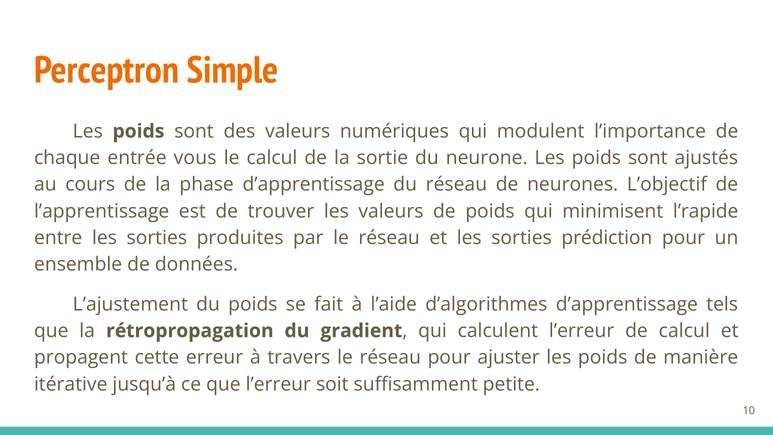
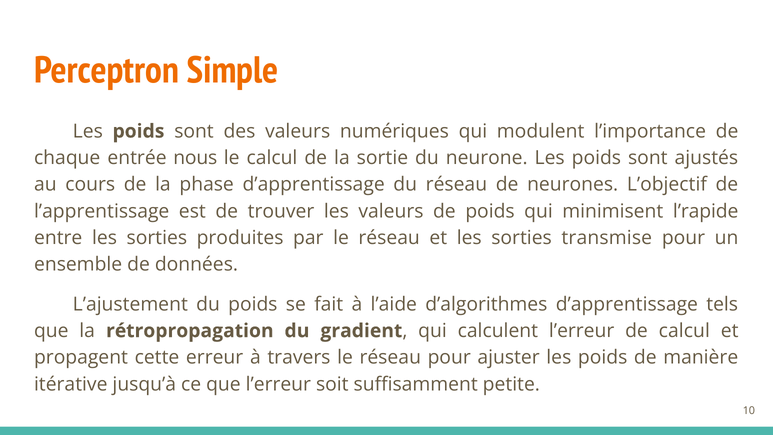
vous: vous -> nous
prédiction: prédiction -> transmise
